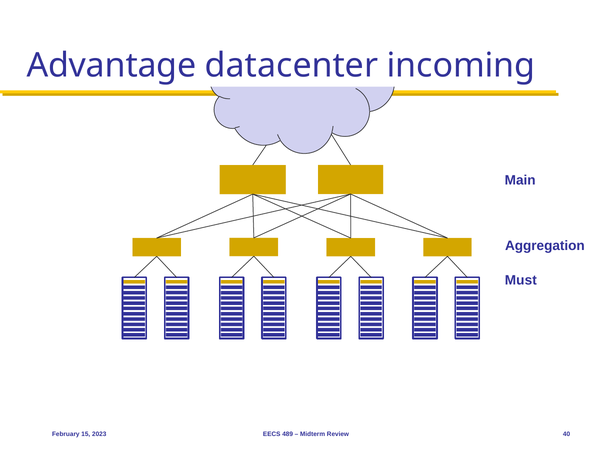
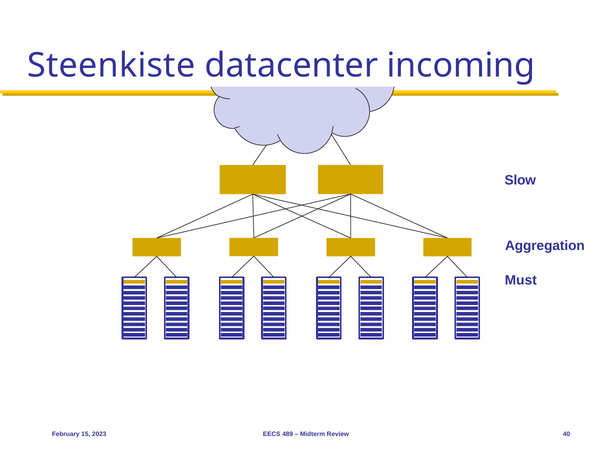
Advantage: Advantage -> Steenkiste
Main: Main -> Slow
